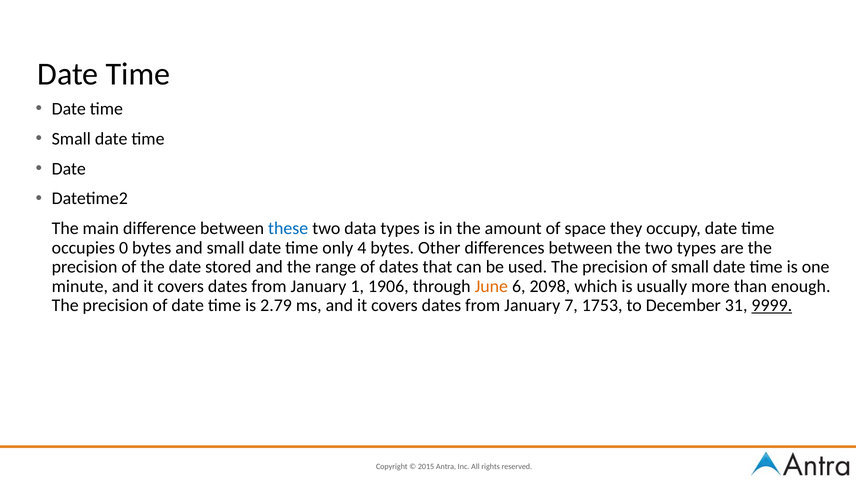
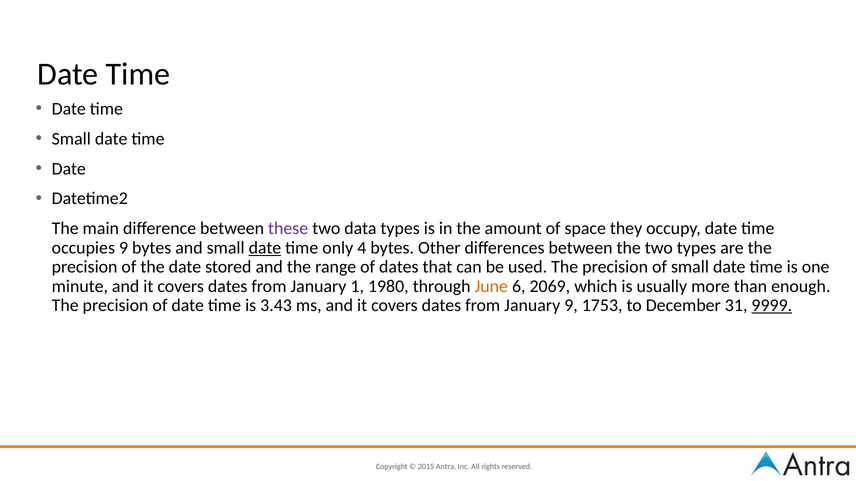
these colour: blue -> purple
occupies 0: 0 -> 9
date at (265, 248) underline: none -> present
1906: 1906 -> 1980
2098: 2098 -> 2069
2.79: 2.79 -> 3.43
January 7: 7 -> 9
